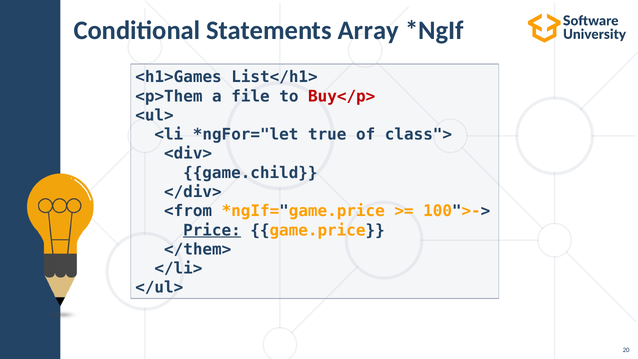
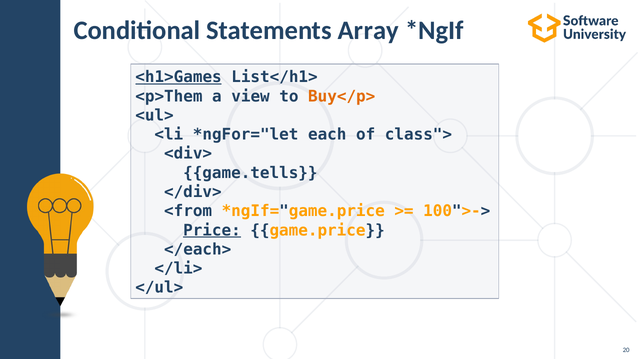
<h1>Games underline: none -> present
file: file -> view
Buy</p> colour: red -> orange
true: true -> each
game.child: game.child -> game.tells
</them>: </them> -> </each>
